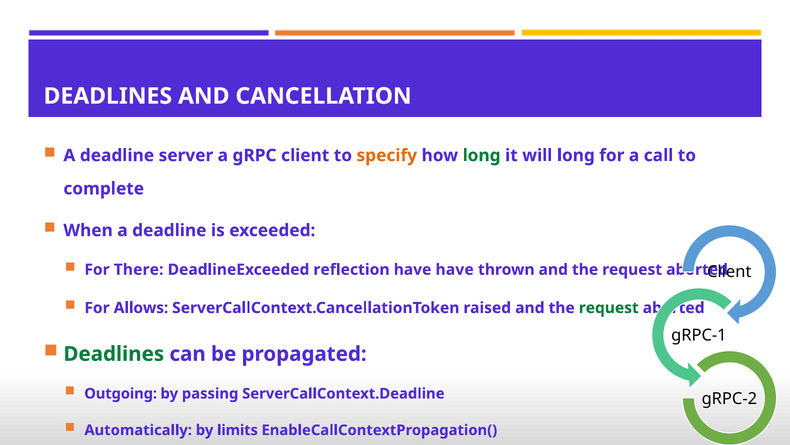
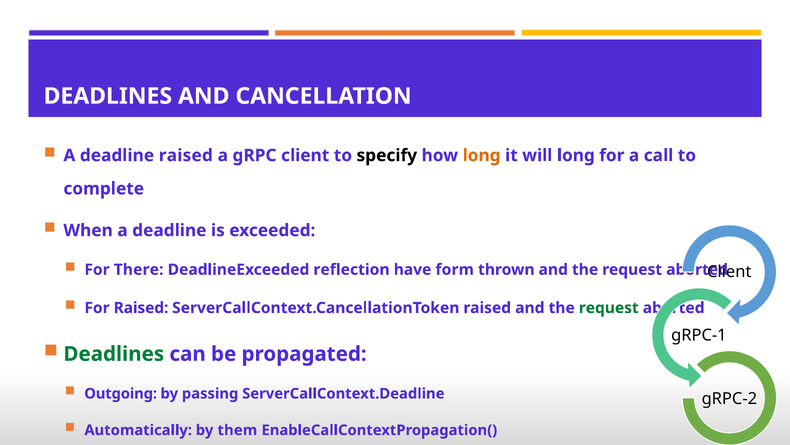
deadline server: server -> raised
specify colour: orange -> black
long at (482, 155) colour: green -> orange
have have: have -> form
For Allows: Allows -> Raised
limits: limits -> them
